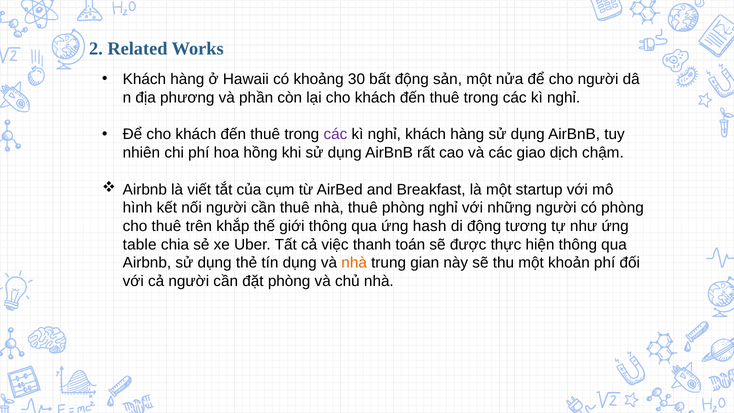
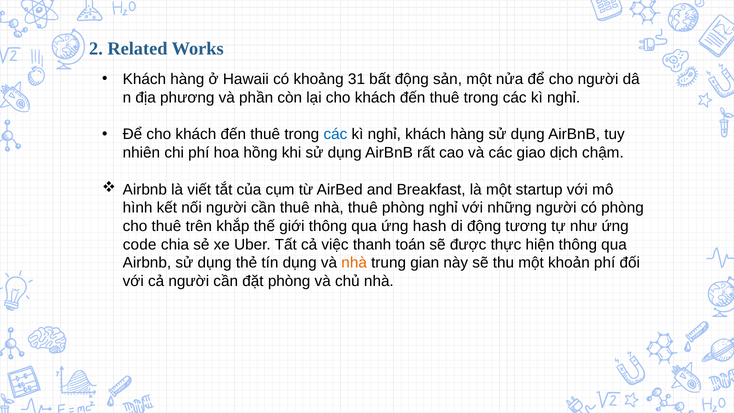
30: 30 -> 31
các at (335, 134) colour: purple -> blue
table: table -> code
